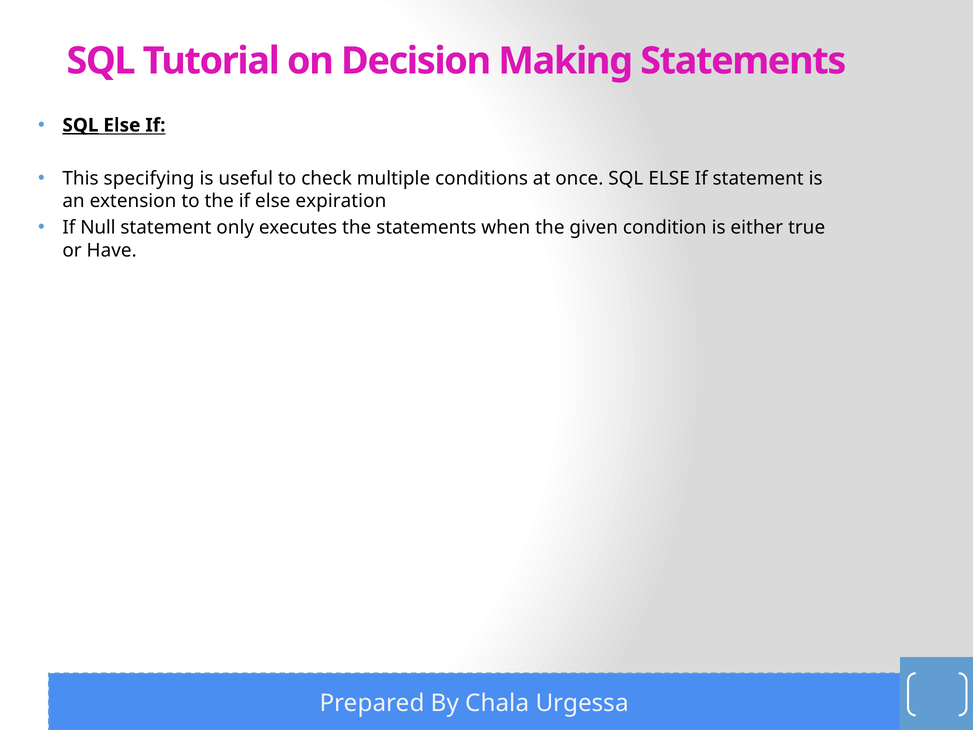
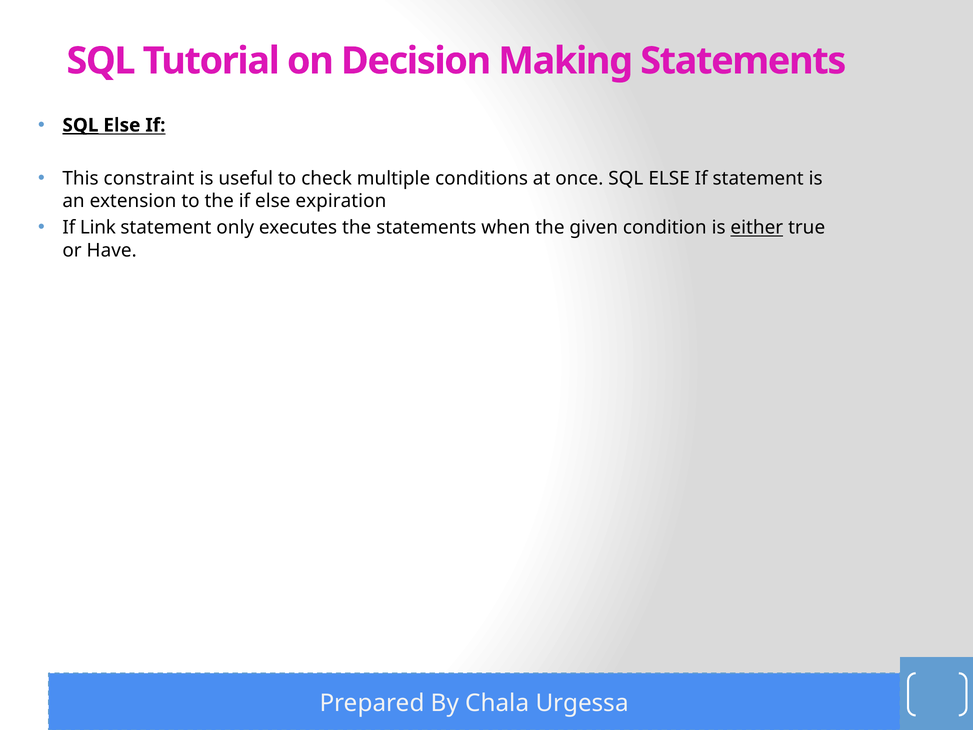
specifying: specifying -> constraint
Null: Null -> Link
either underline: none -> present
